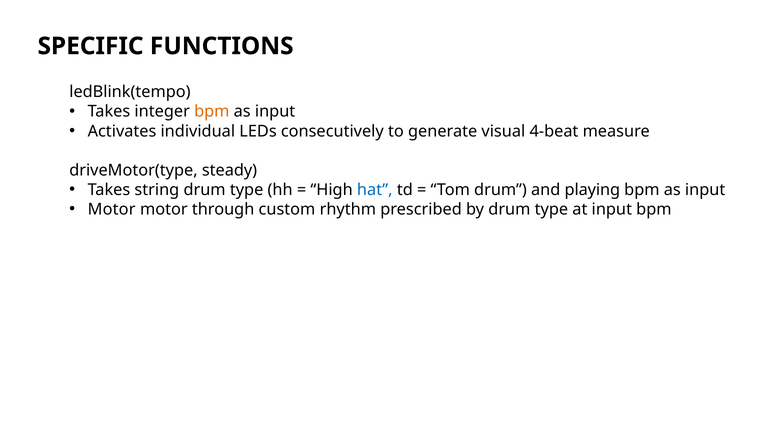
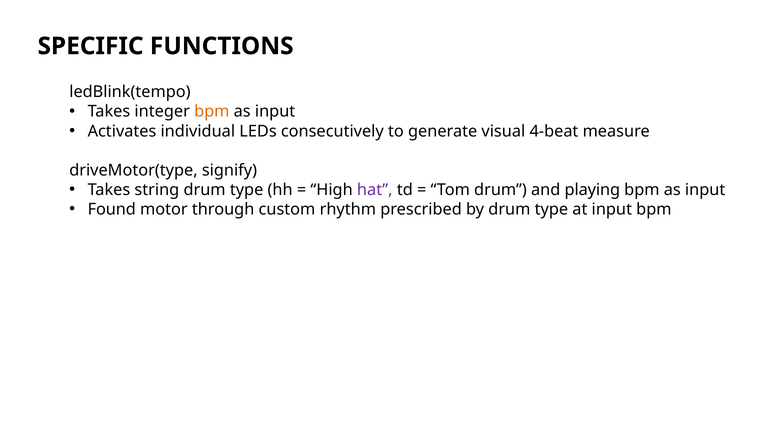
steady: steady -> signify
hat colour: blue -> purple
Motor at (112, 209): Motor -> Found
